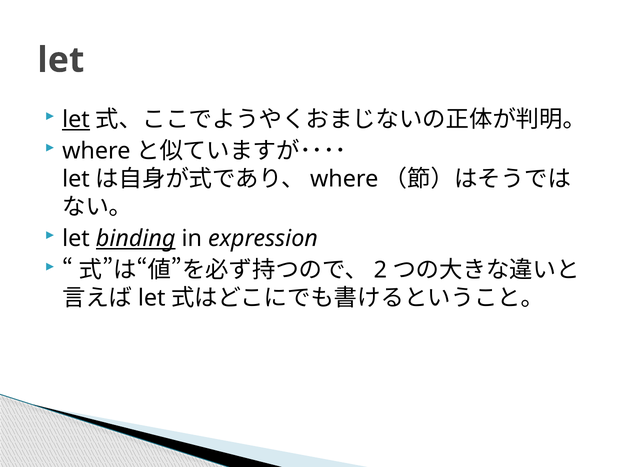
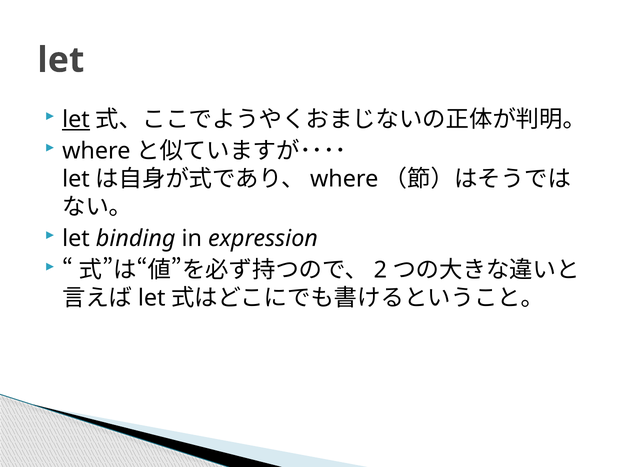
binding underline: present -> none
